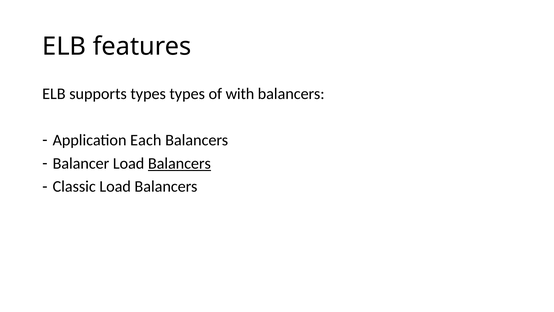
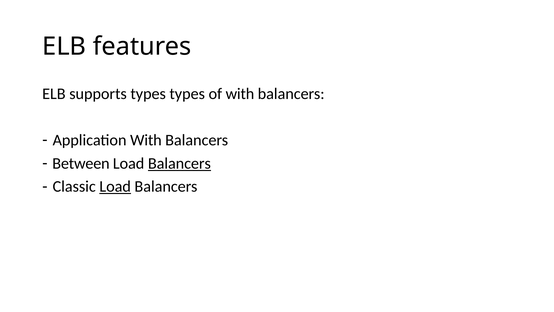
Application Each: Each -> With
Balancer: Balancer -> Between
Load at (115, 186) underline: none -> present
